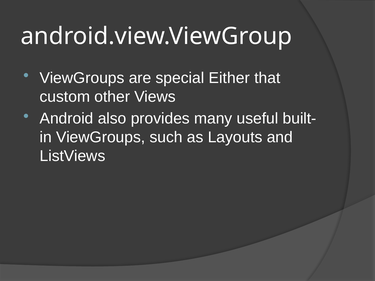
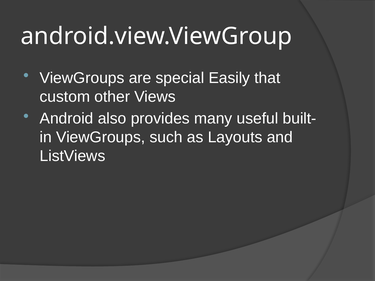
Either: Either -> Easily
